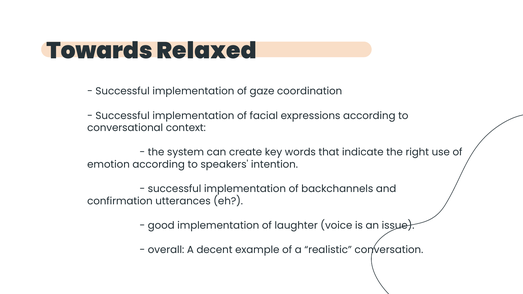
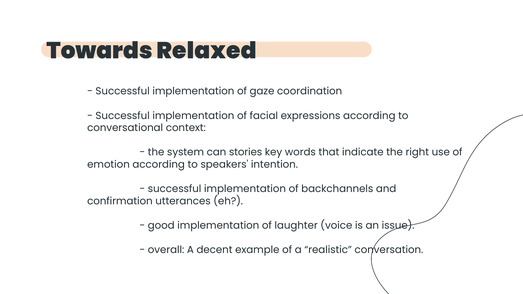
create: create -> stories
